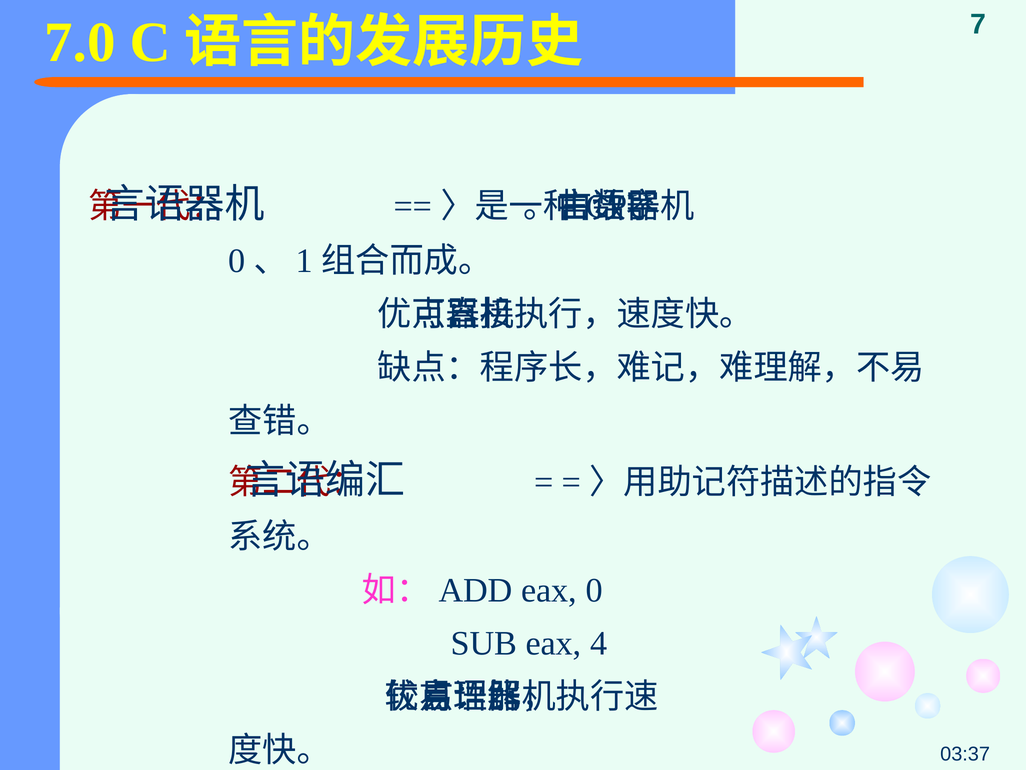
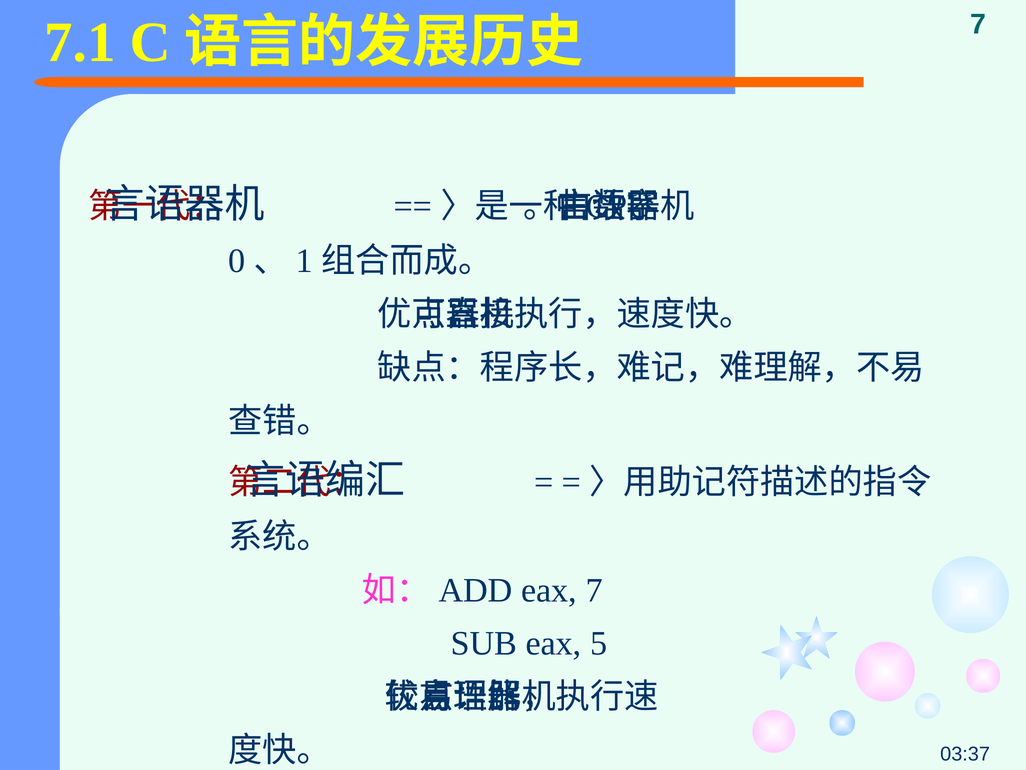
7.0: 7.0 -> 7.1
eax 0: 0 -> 7
4: 4 -> 5
